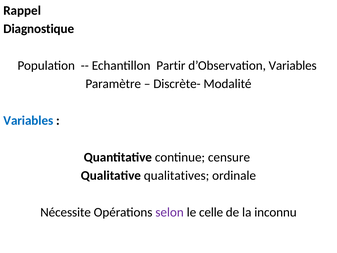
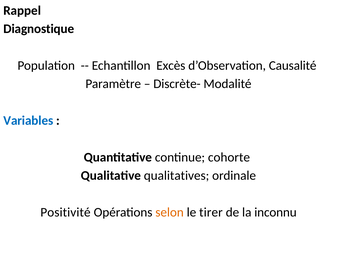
Partir: Partir -> Excès
d’Observation Variables: Variables -> Causalité
censure: censure -> cohorte
Nécessite: Nécessite -> Positivité
selon colour: purple -> orange
celle: celle -> tirer
